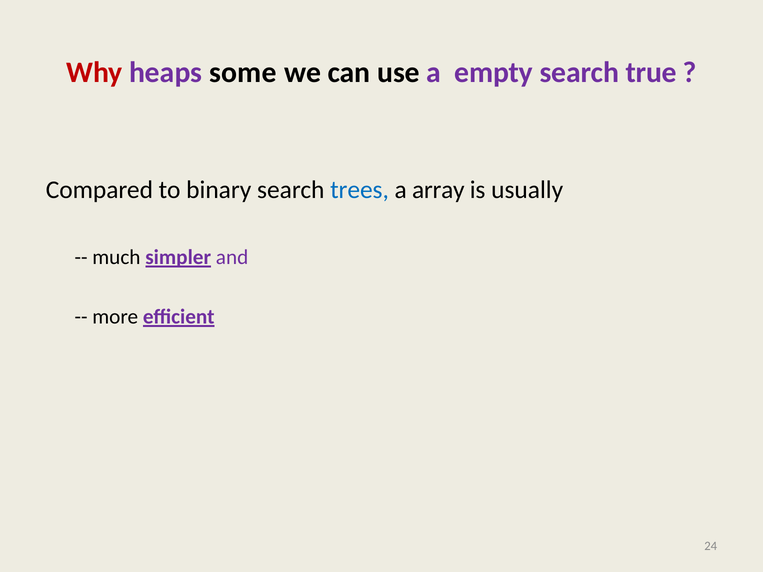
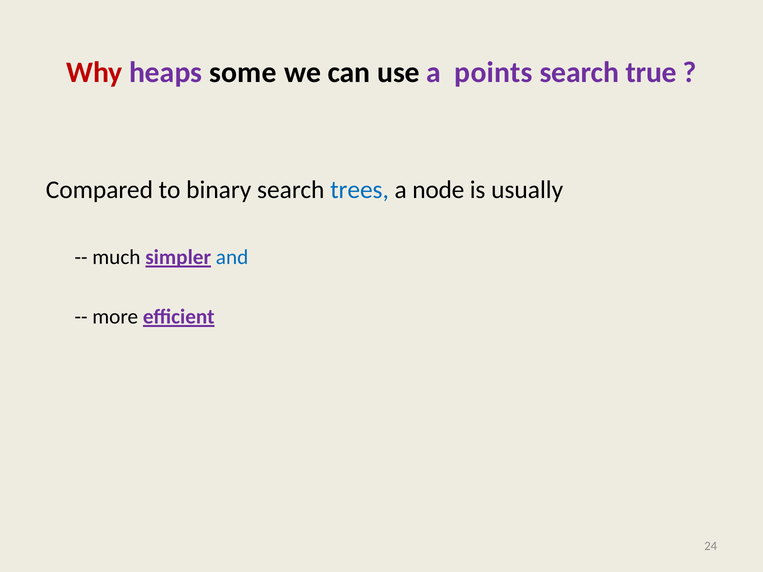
empty: empty -> points
array: array -> node
and colour: purple -> blue
